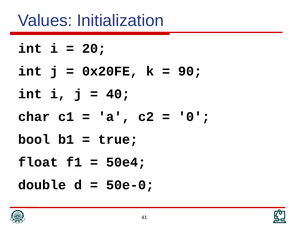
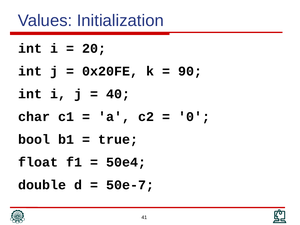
50e-0: 50e-0 -> 50e-7
